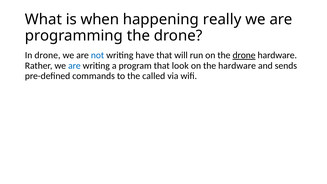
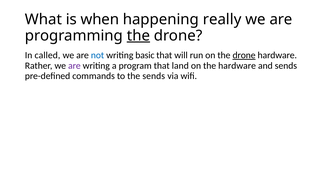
the at (138, 36) underline: none -> present
In drone: drone -> called
have: have -> basic
are at (74, 66) colour: blue -> purple
look: look -> land
the called: called -> sends
